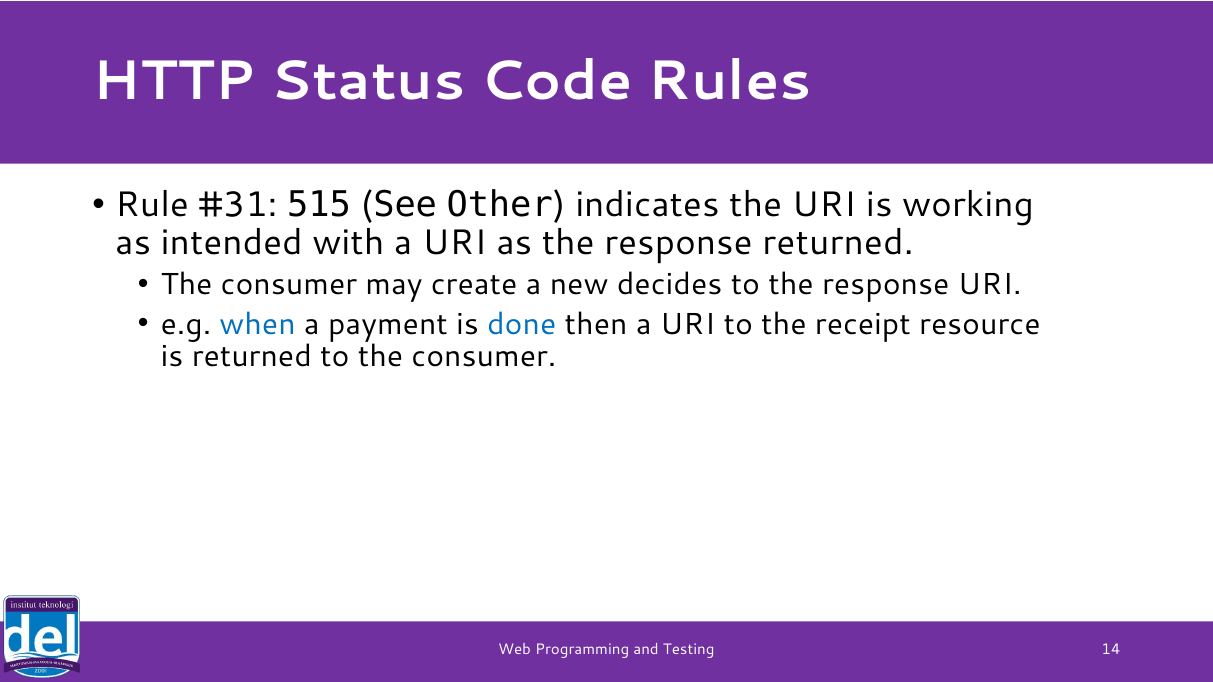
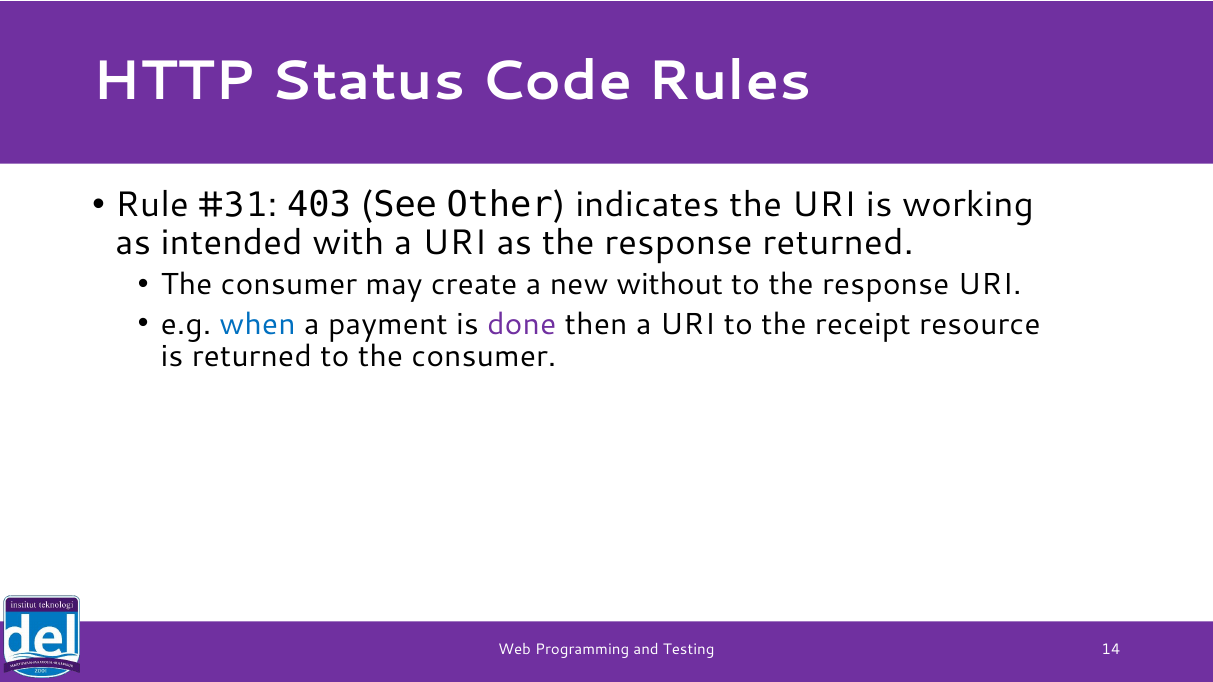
515: 515 -> 403
decides: decides -> without
done colour: blue -> purple
